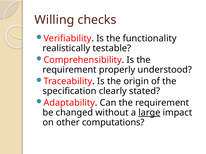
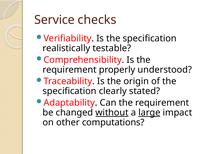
Willing: Willing -> Service
Is the functionality: functionality -> specification
without underline: none -> present
